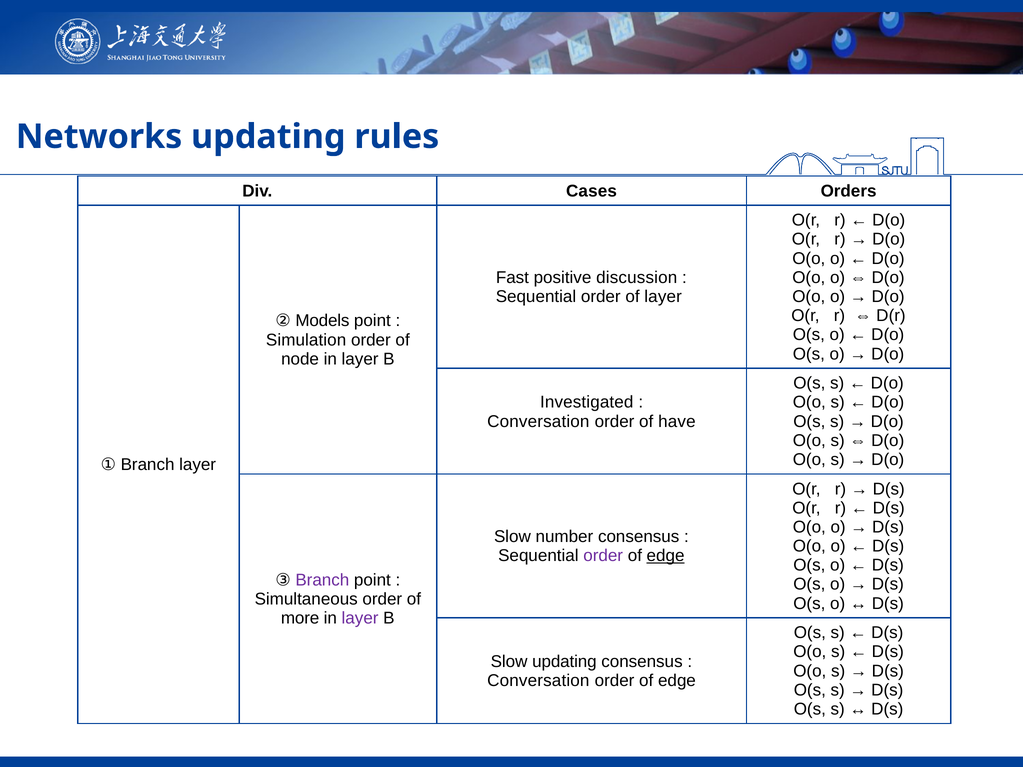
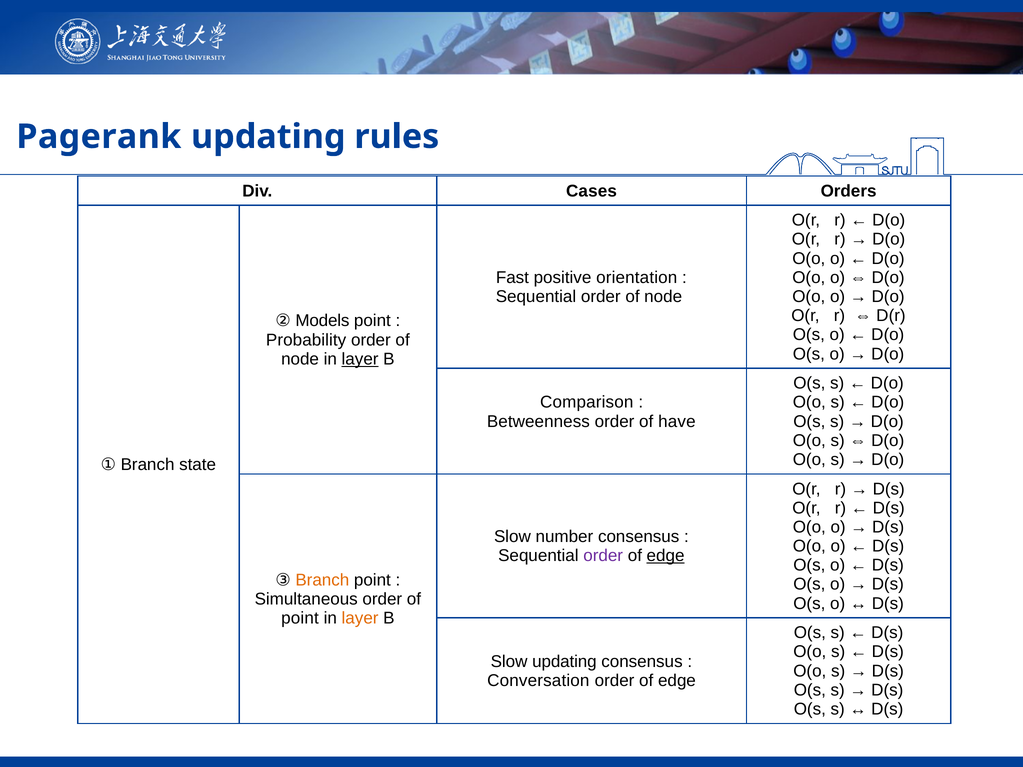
Networks: Networks -> Pagerank
discussion: discussion -> orientation
Sequential order of layer: layer -> node
Simulation: Simulation -> Probability
layer at (360, 359) underline: none -> present
Investigated: Investigated -> Comparison
Conversation at (538, 422): Conversation -> Betweenness
Branch layer: layer -> state
Branch at (322, 580) colour: purple -> orange
more at (300, 618): more -> point
layer at (360, 618) colour: purple -> orange
